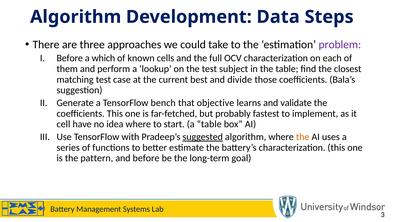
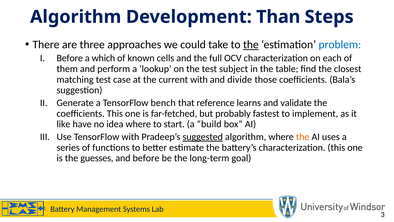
Data: Data -> Than
the at (251, 45) underline: none -> present
problem colour: purple -> blue
current best: best -> with
objective: objective -> reference
cell: cell -> like
a table: table -> build
pattern: pattern -> guesses
